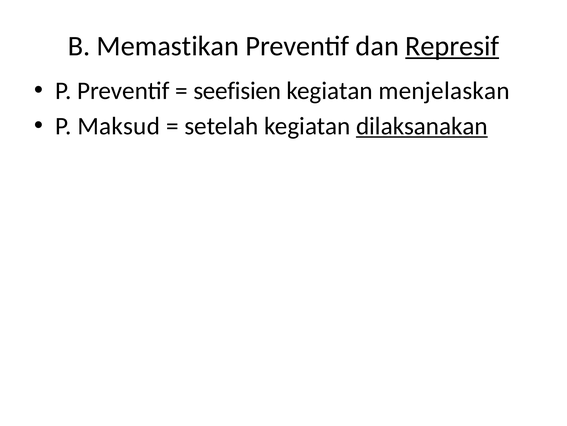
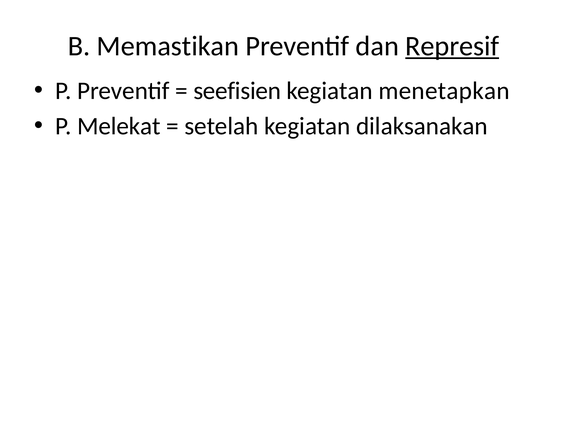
menjelaskan: menjelaskan -> menetapkan
Maksud: Maksud -> Melekat
dilaksanakan underline: present -> none
